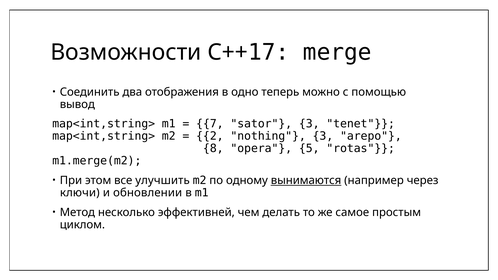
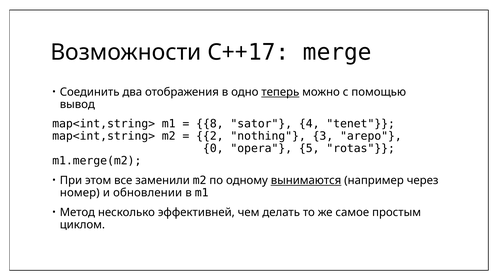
теперь underline: none -> present
7: 7 -> 8
sator 3: 3 -> 4
8: 8 -> 0
улучшить: улучшить -> заменили
ключи: ключи -> номер
